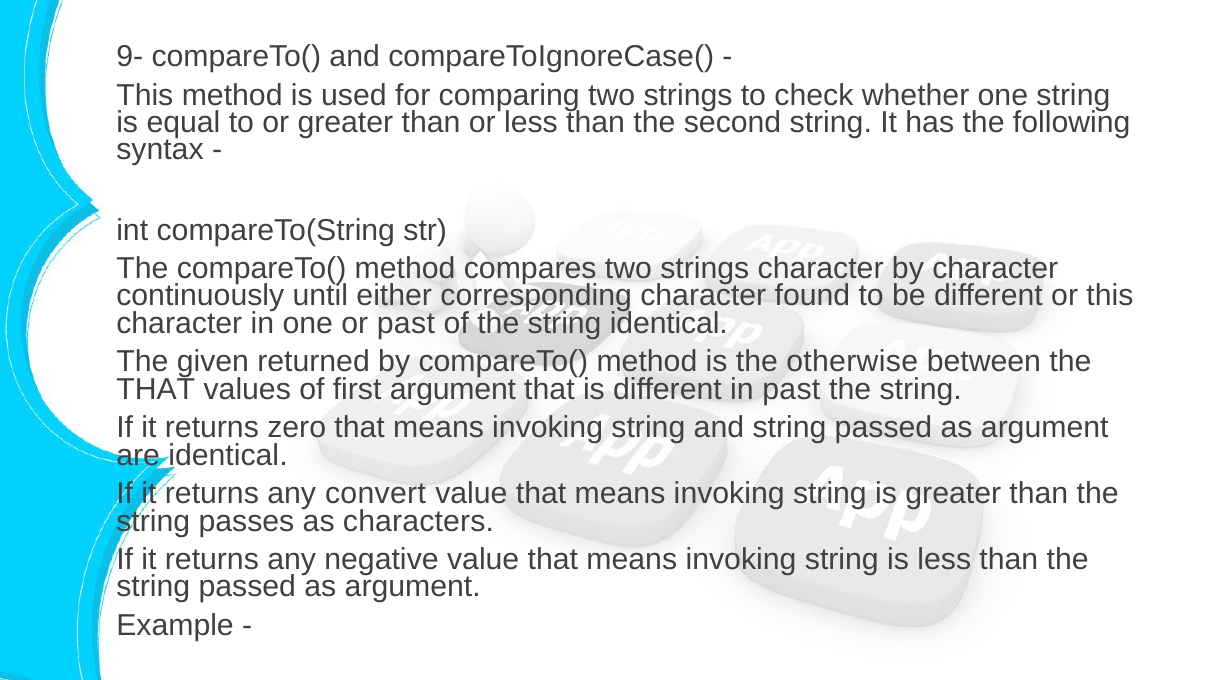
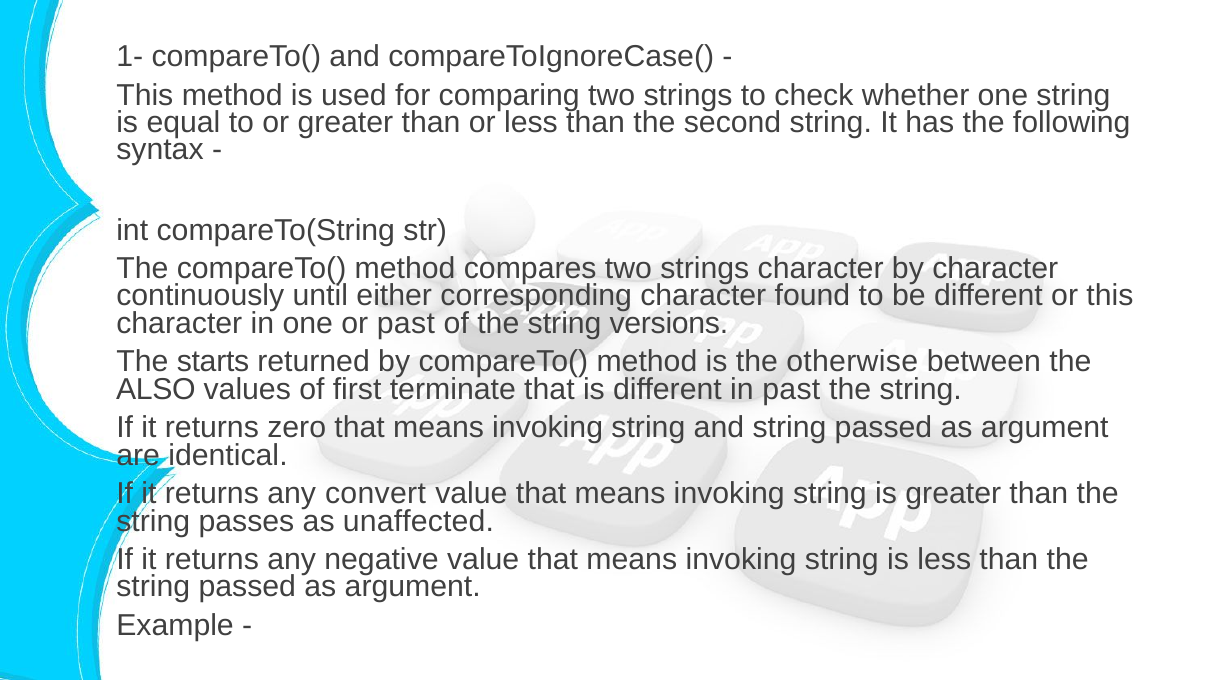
9-: 9- -> 1-
string identical: identical -> versions
given: given -> starts
THAT at (156, 389): THAT -> ALSO
first argument: argument -> terminate
characters: characters -> unaffected
